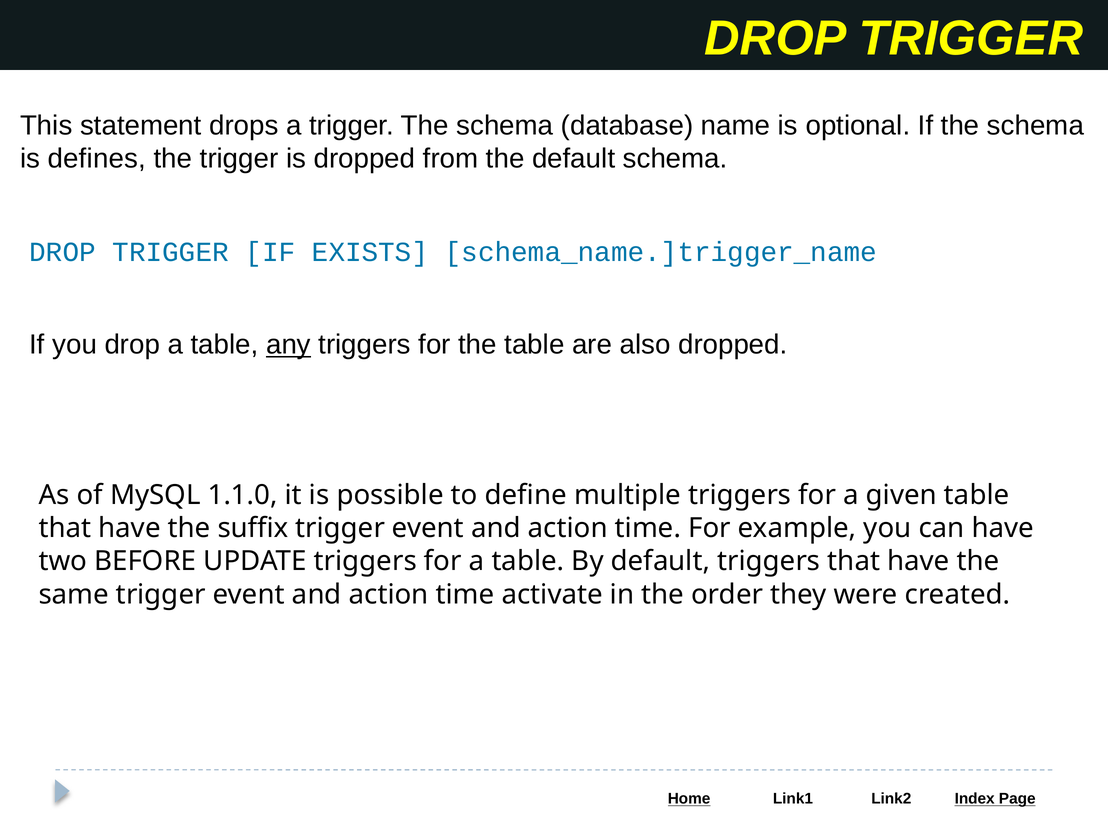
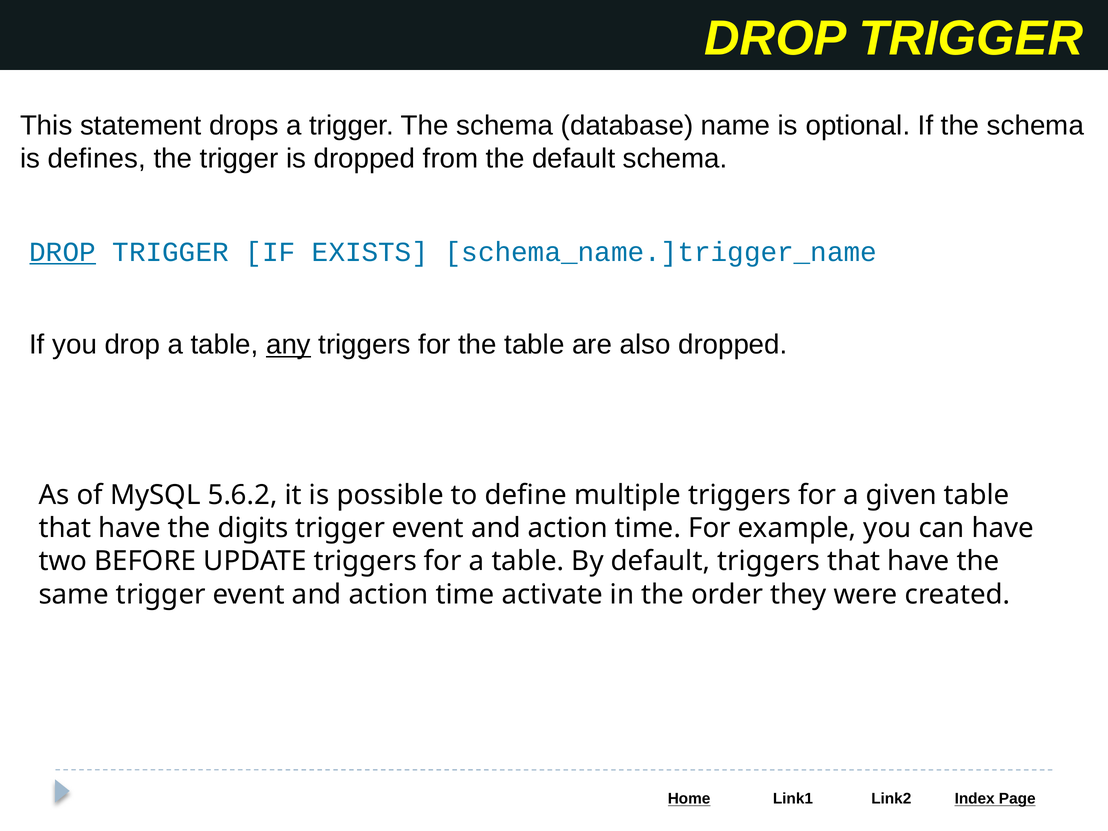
DROP at (63, 252) underline: none -> present
1.1.0: 1.1.0 -> 5.6.2
suffix: suffix -> digits
